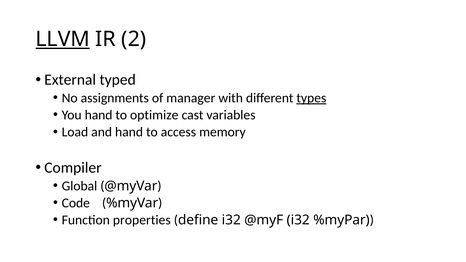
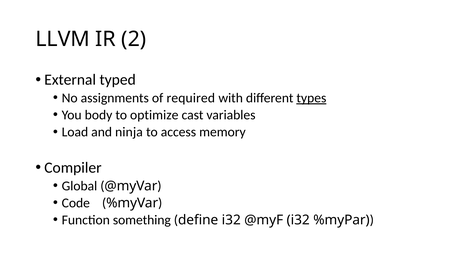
LLVM underline: present -> none
manager: manager -> required
You hand: hand -> body
and hand: hand -> ninja
properties: properties -> something
